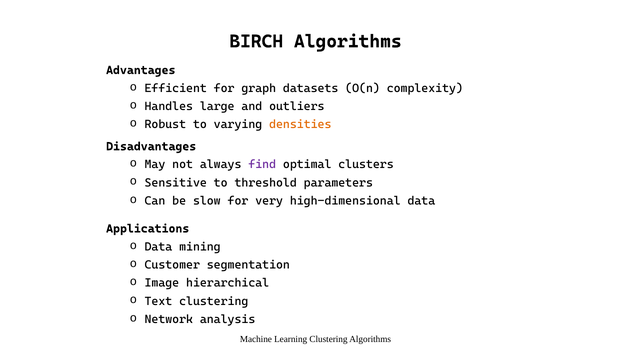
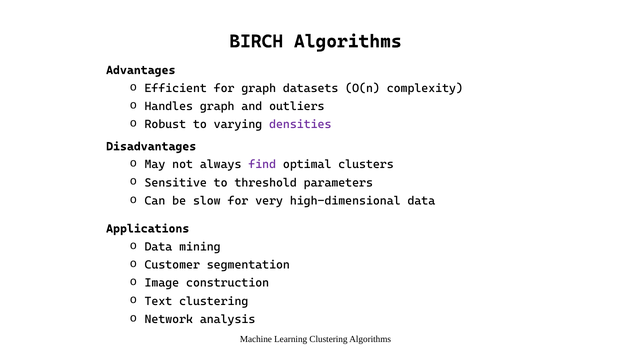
Handles large: large -> graph
densities colour: orange -> purple
hierarchical: hierarchical -> construction
